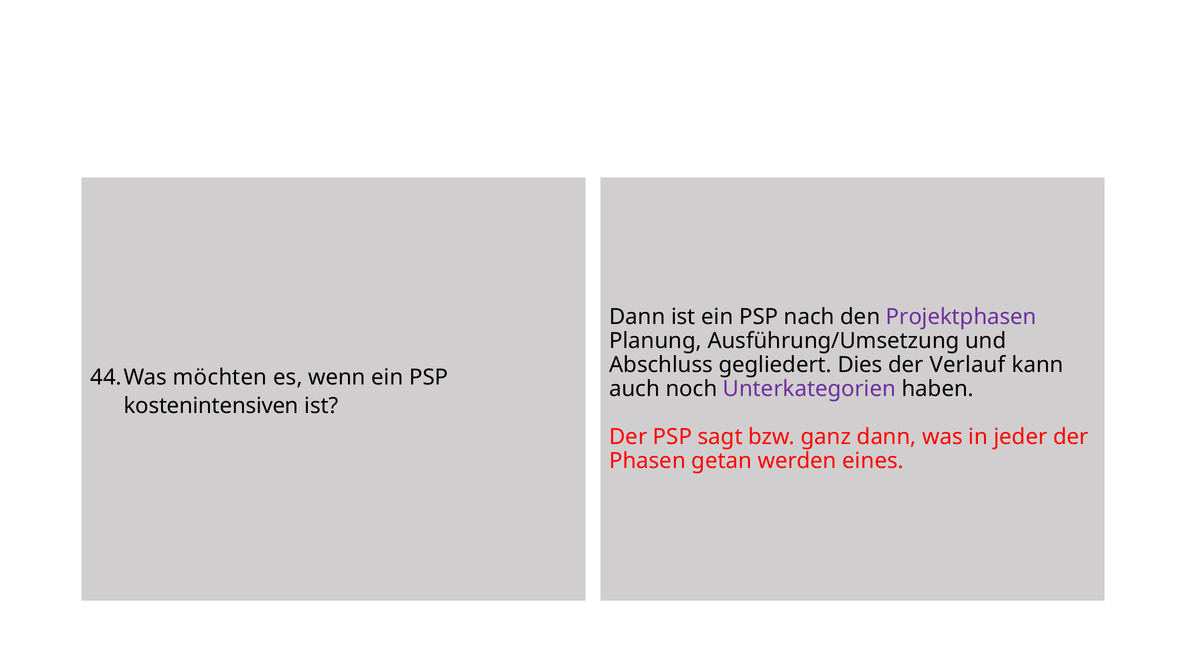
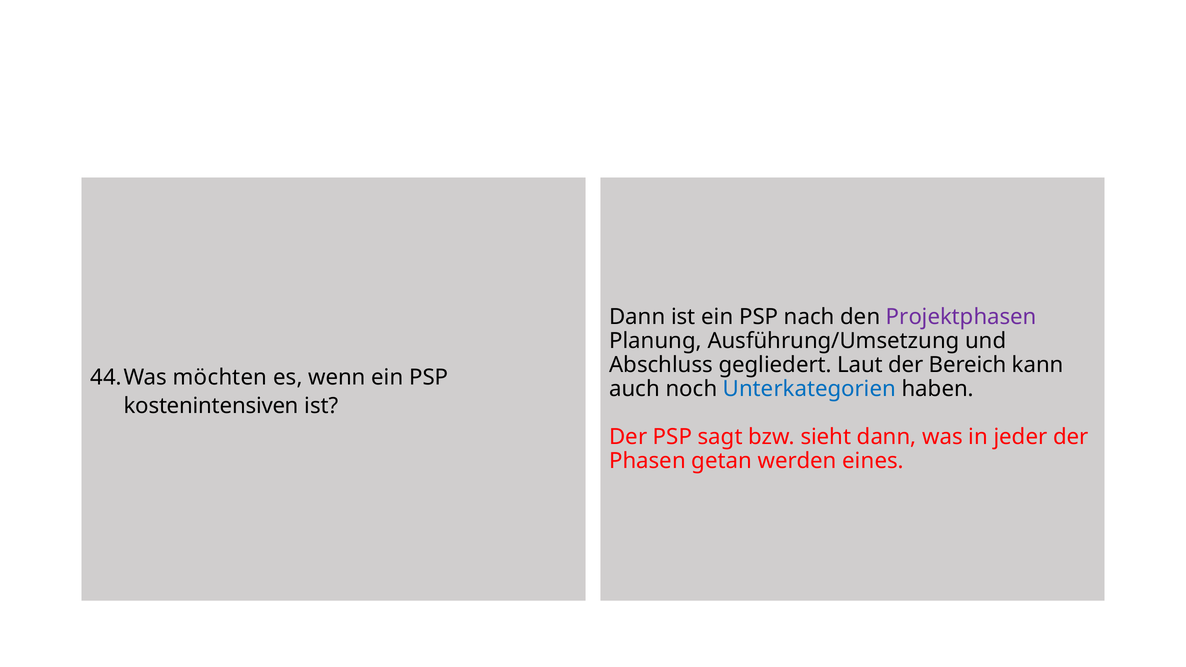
Dies: Dies -> Laut
Verlauf: Verlauf -> Bereich
Unterkategorien colour: purple -> blue
ganz: ganz -> sieht
